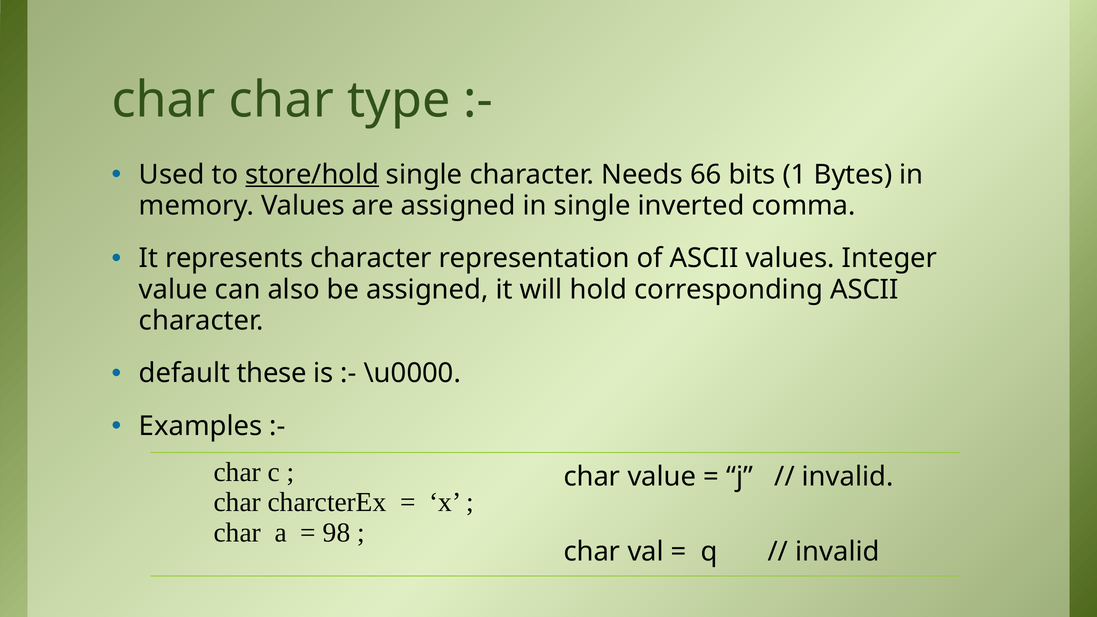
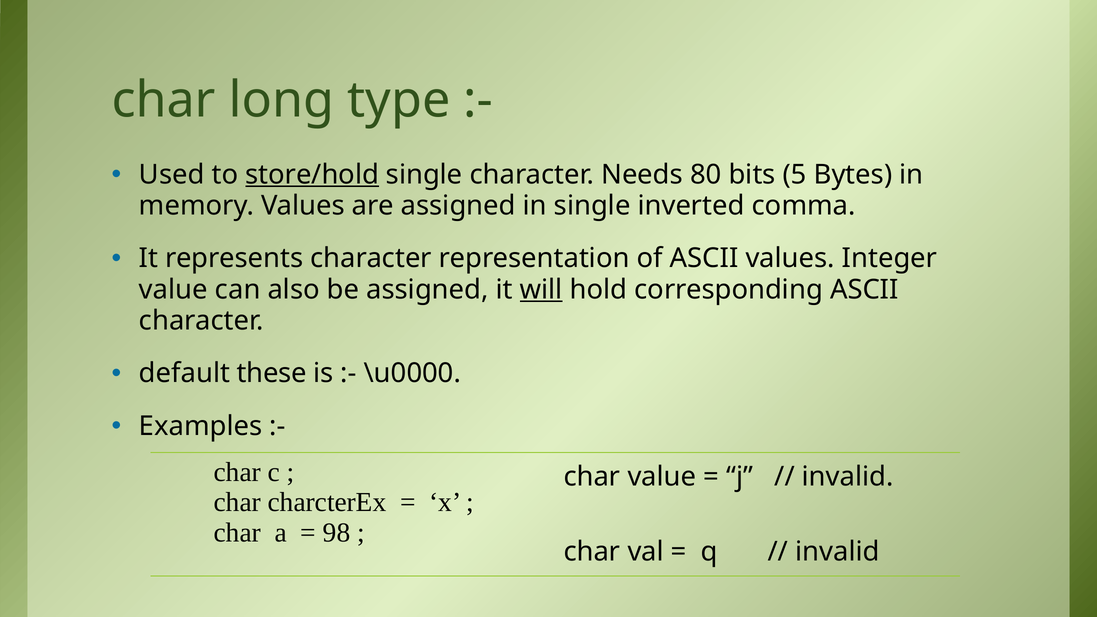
char char: char -> long
66: 66 -> 80
1: 1 -> 5
will underline: none -> present
